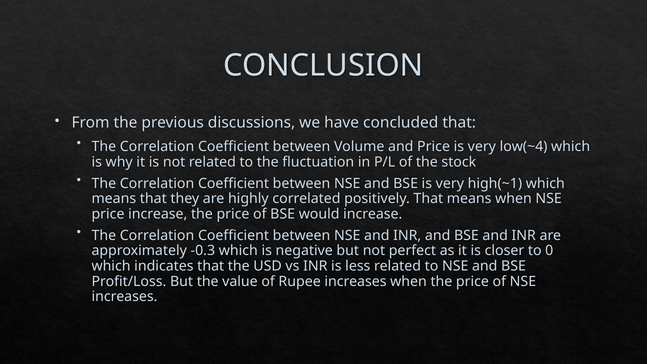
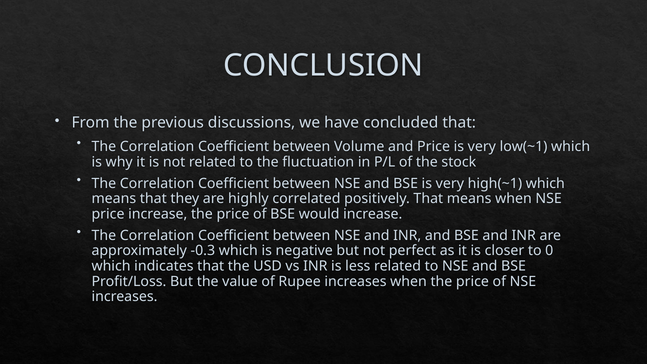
low(~4: low(~4 -> low(~1
